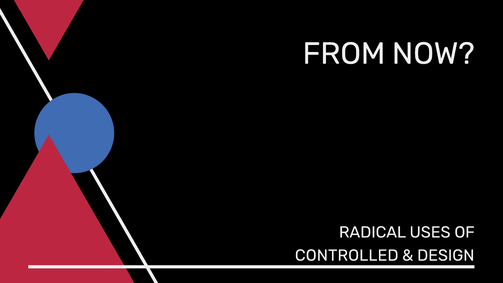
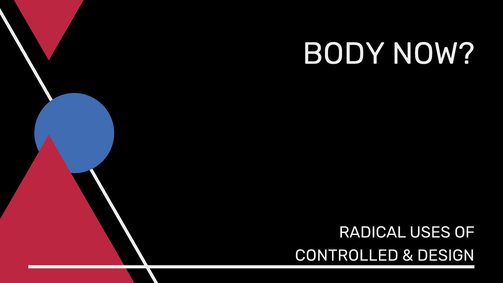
FROM: FROM -> BODY
